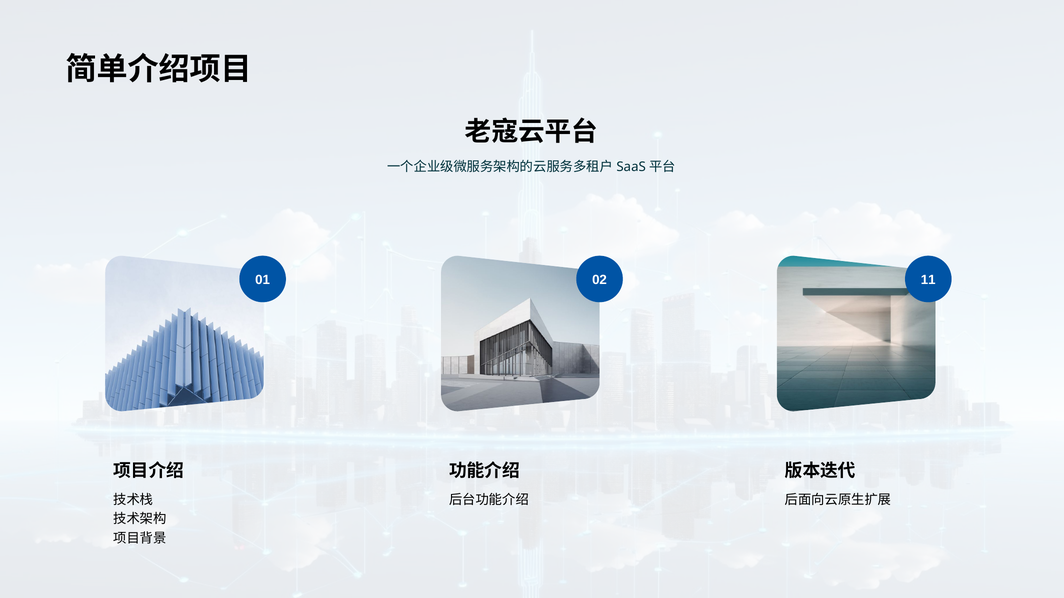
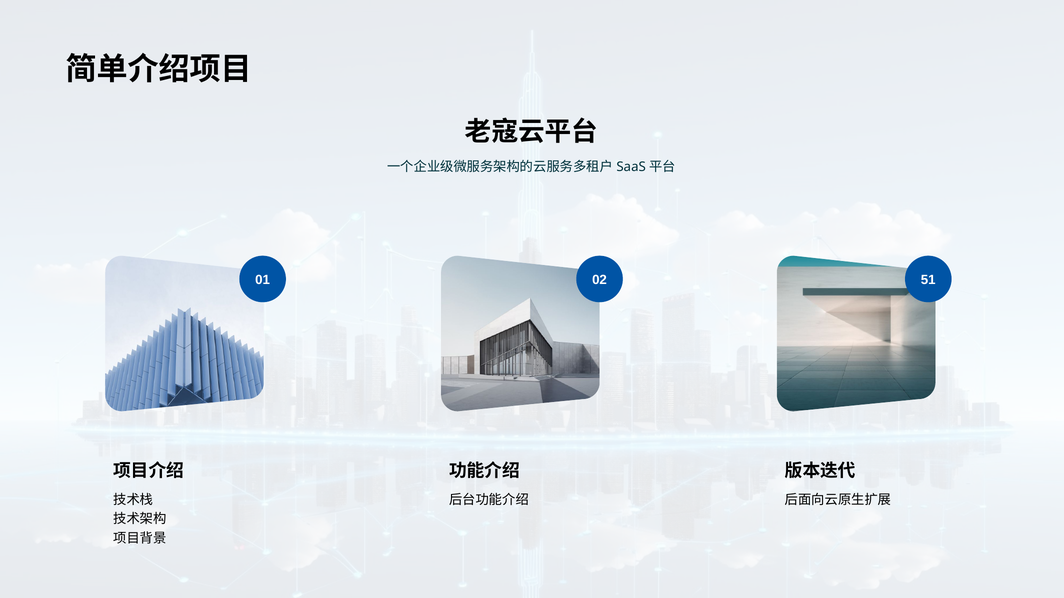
11: 11 -> 51
